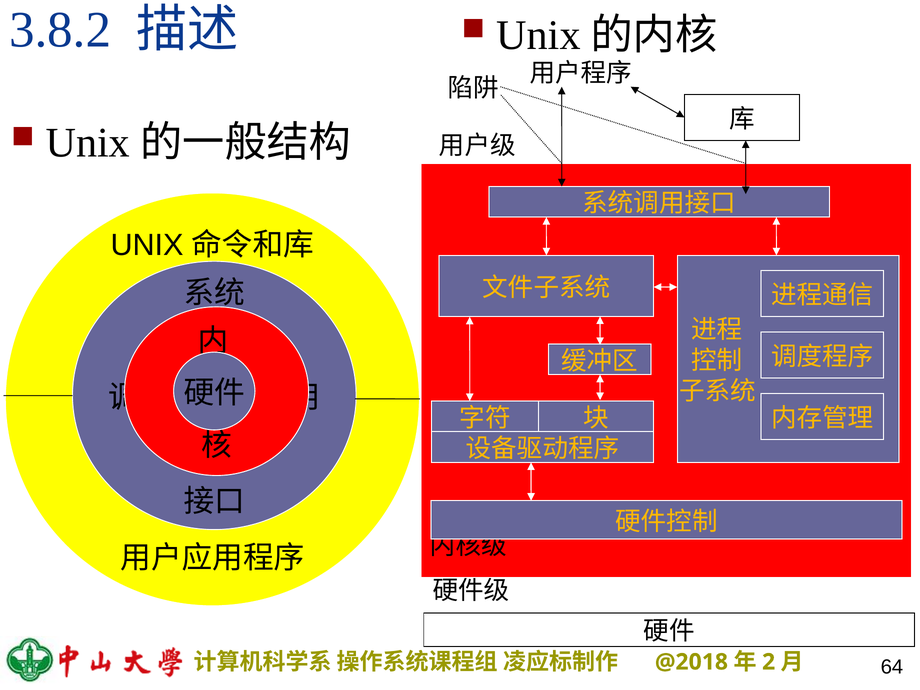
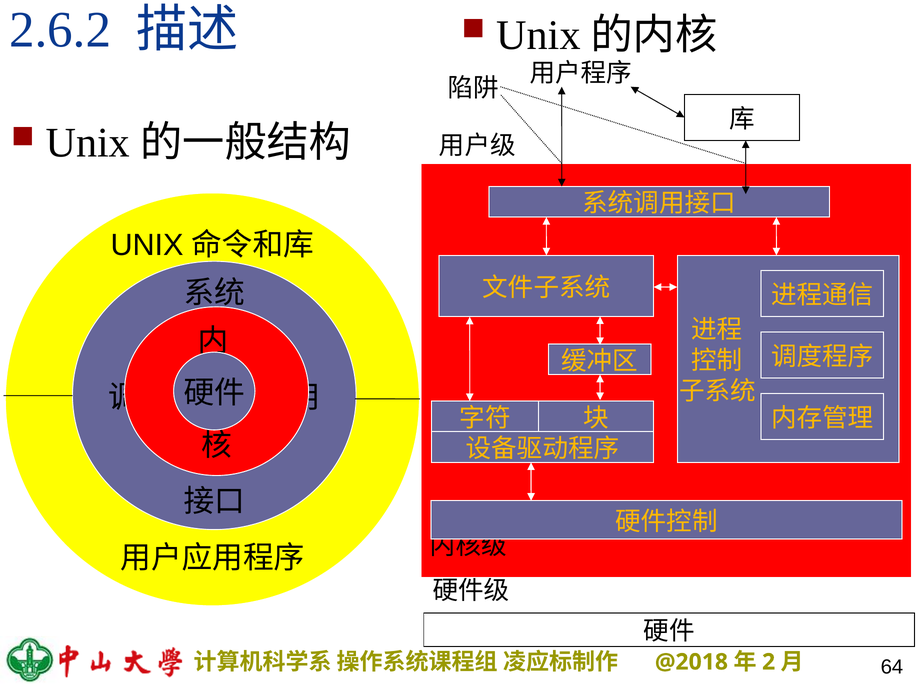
3.8.2: 3.8.2 -> 2.6.2
